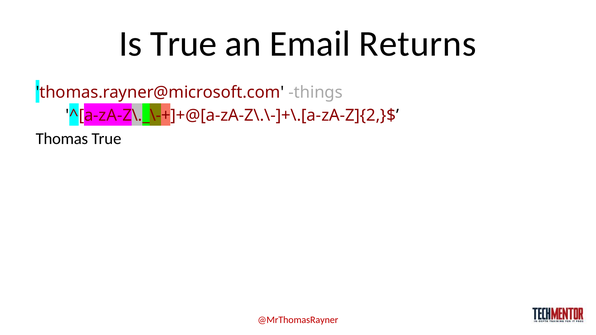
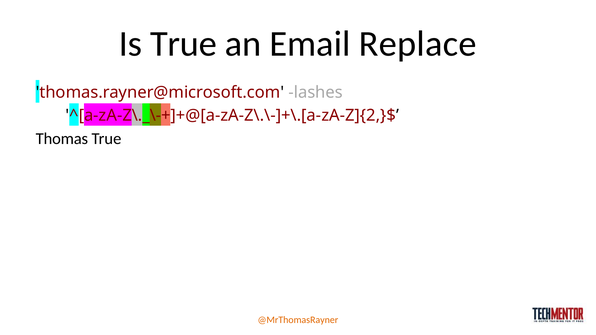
Returns: Returns -> Replace
things: things -> lashes
@MrThomasRayner colour: red -> orange
